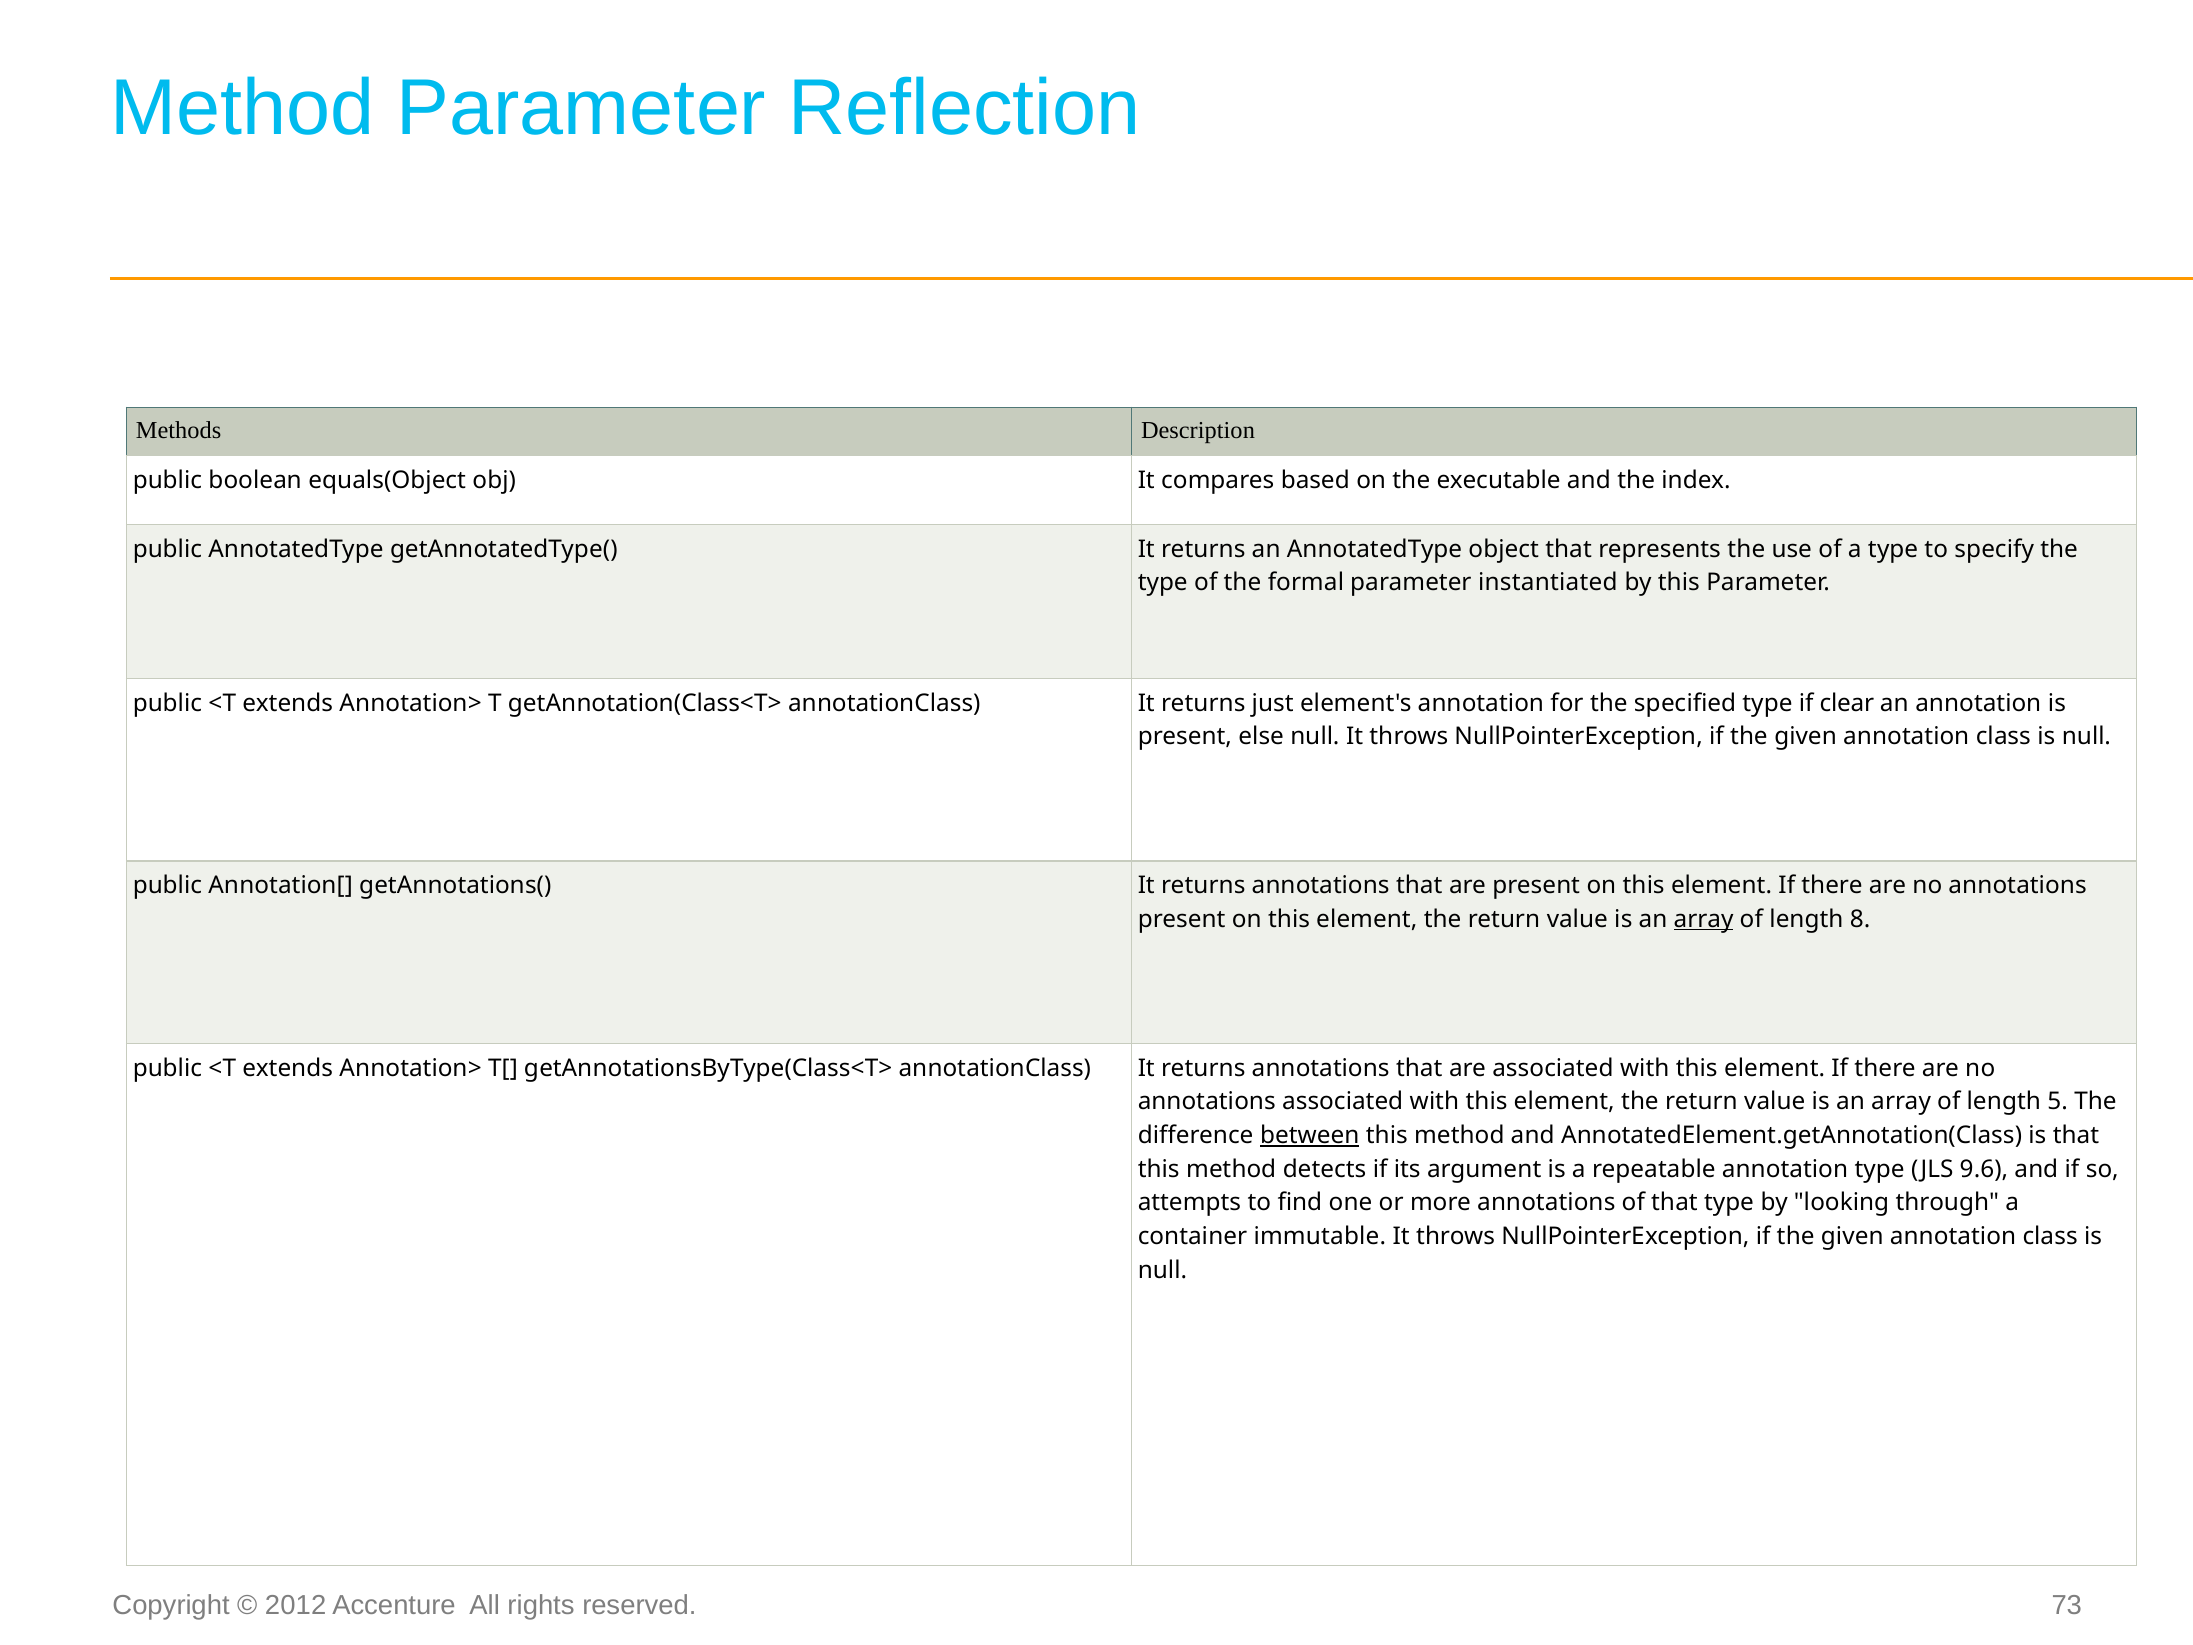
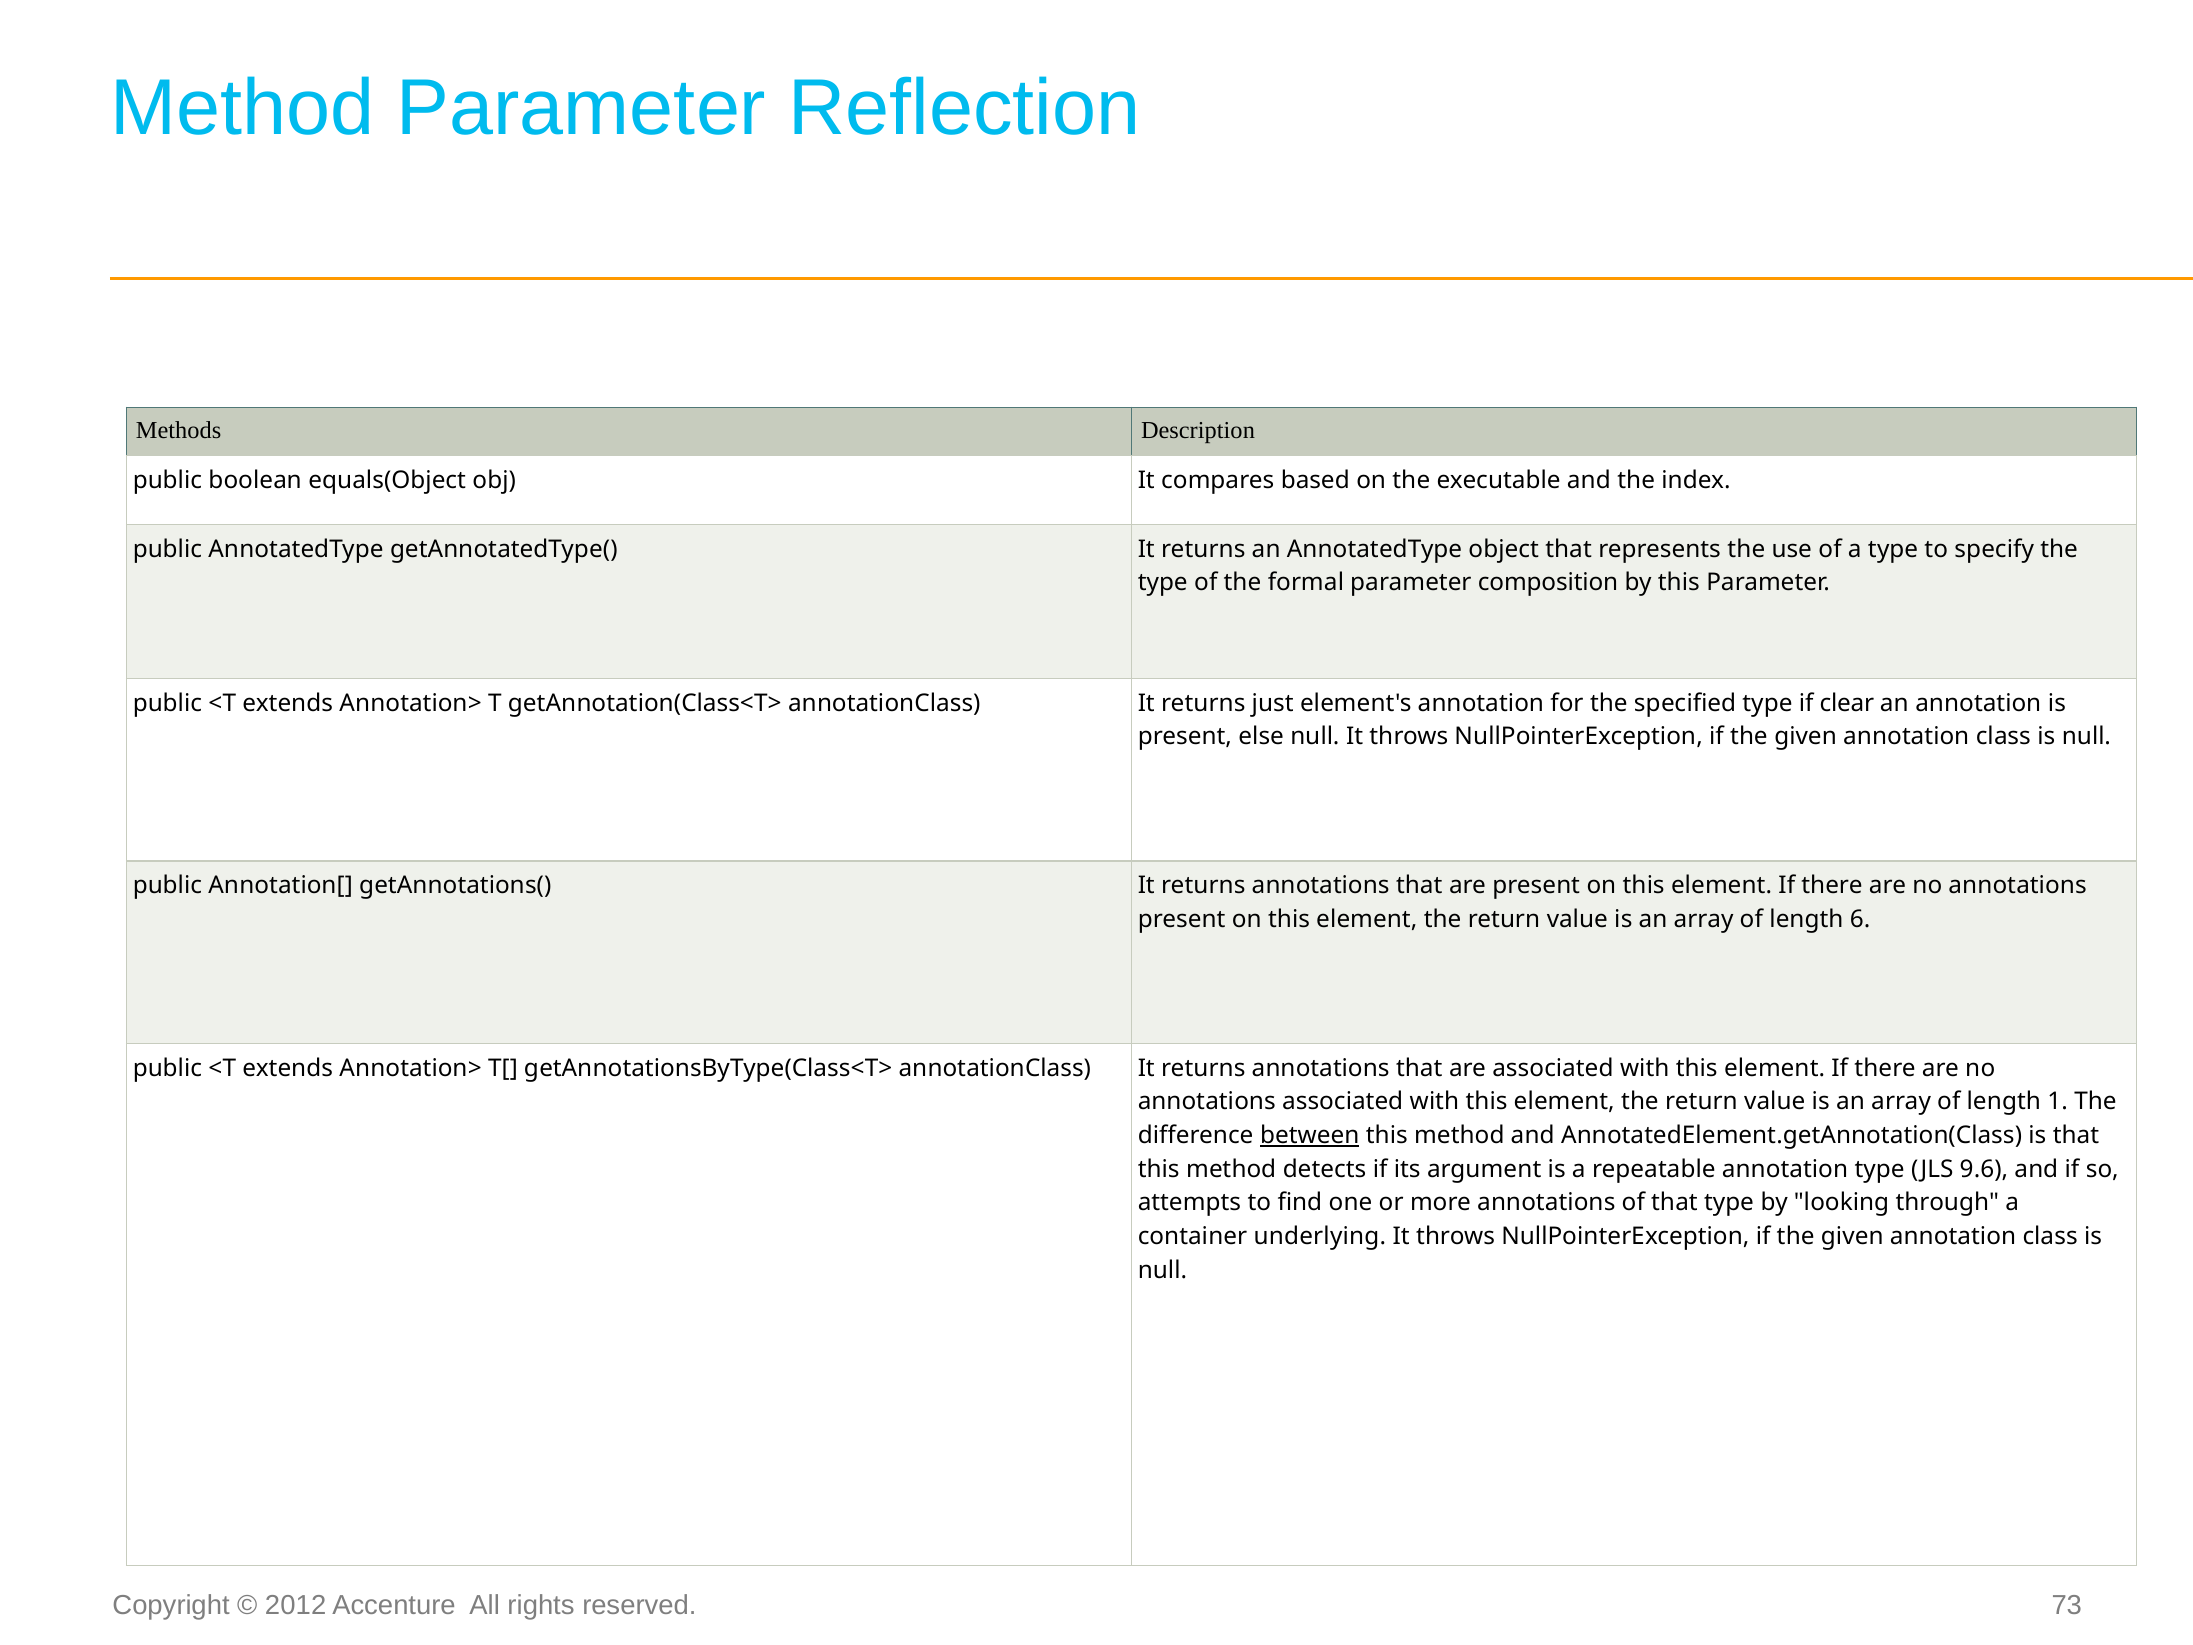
instantiated: instantiated -> composition
array at (1704, 919) underline: present -> none
8: 8 -> 6
5: 5 -> 1
immutable: immutable -> underlying
